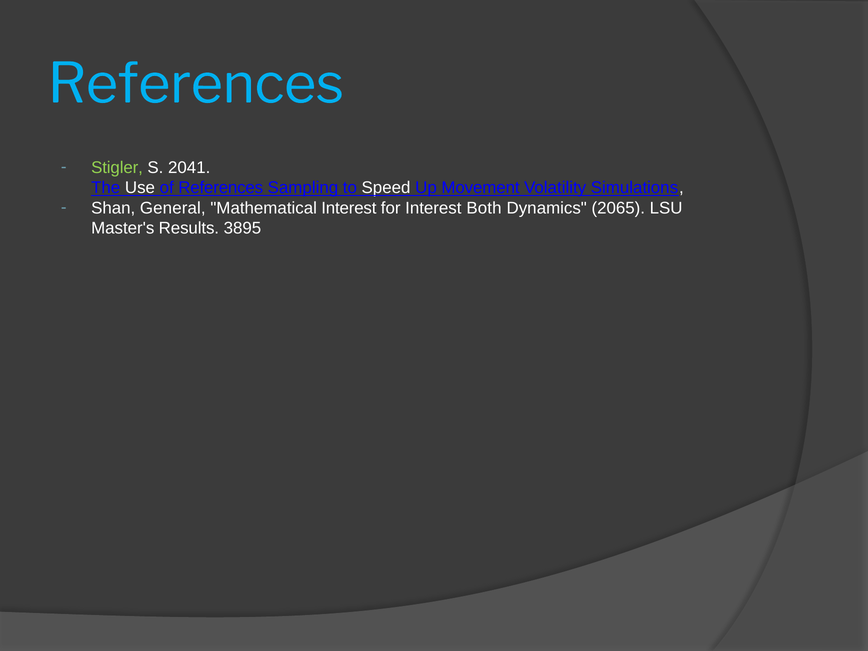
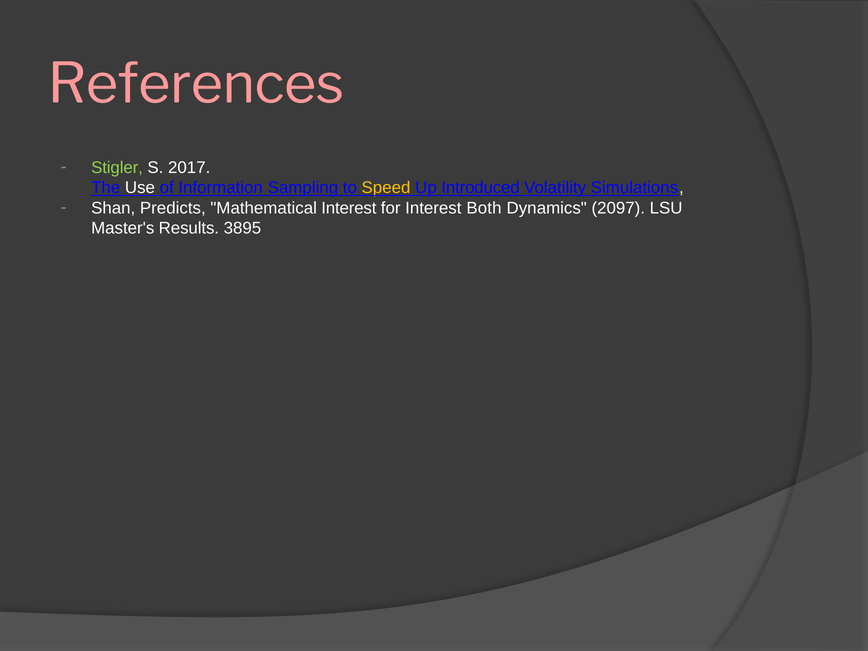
References at (196, 84) colour: light blue -> pink
2041: 2041 -> 2017
of References: References -> Information
Speed colour: white -> yellow
Movement: Movement -> Introduced
General: General -> Predicts
2065: 2065 -> 2097
